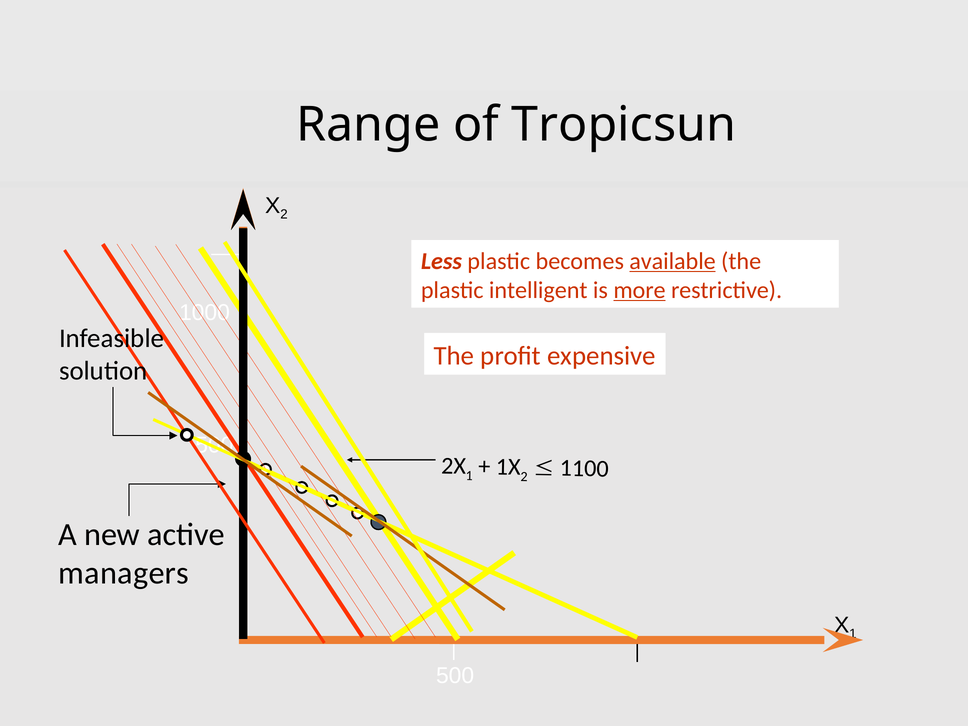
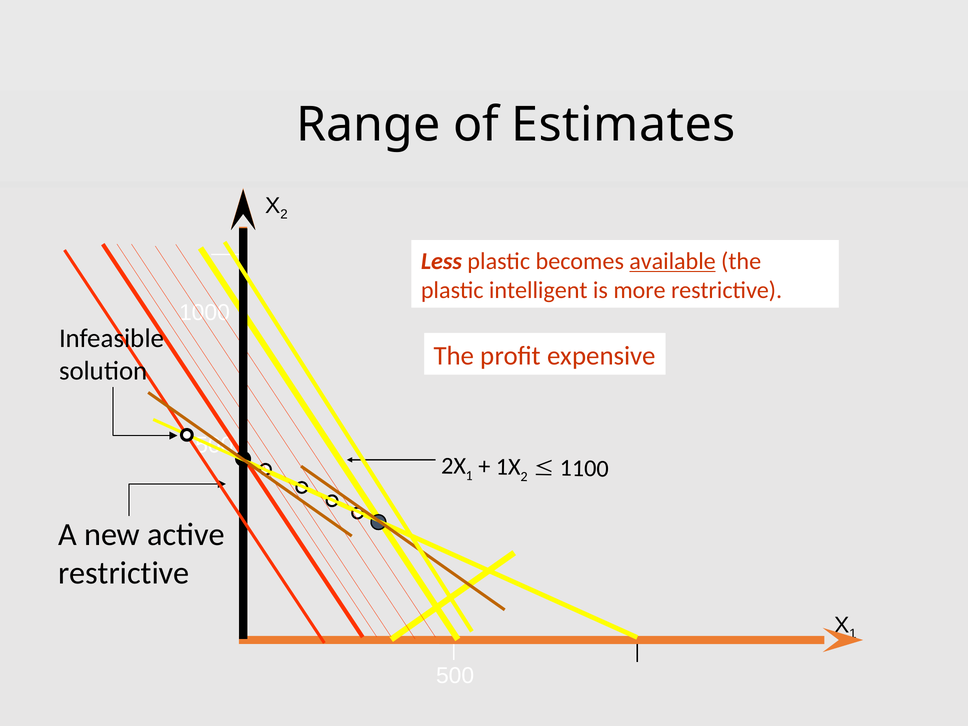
Tropicsun: Tropicsun -> Estimates
more underline: present -> none
managers at (124, 573): managers -> restrictive
